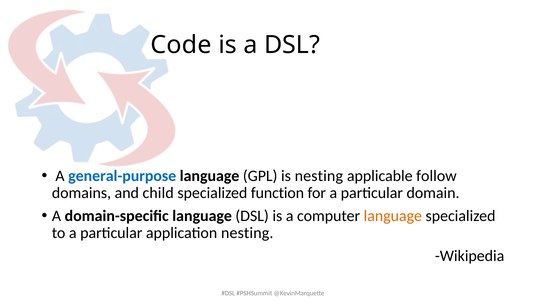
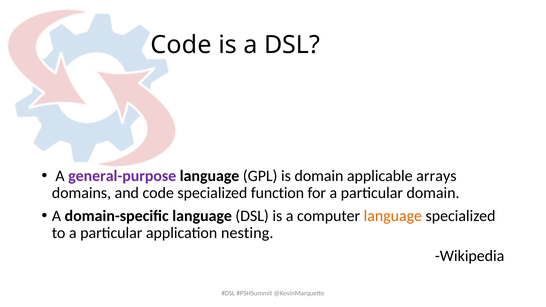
general-purpose colour: blue -> purple
is nesting: nesting -> domain
follow: follow -> arrays
and child: child -> code
